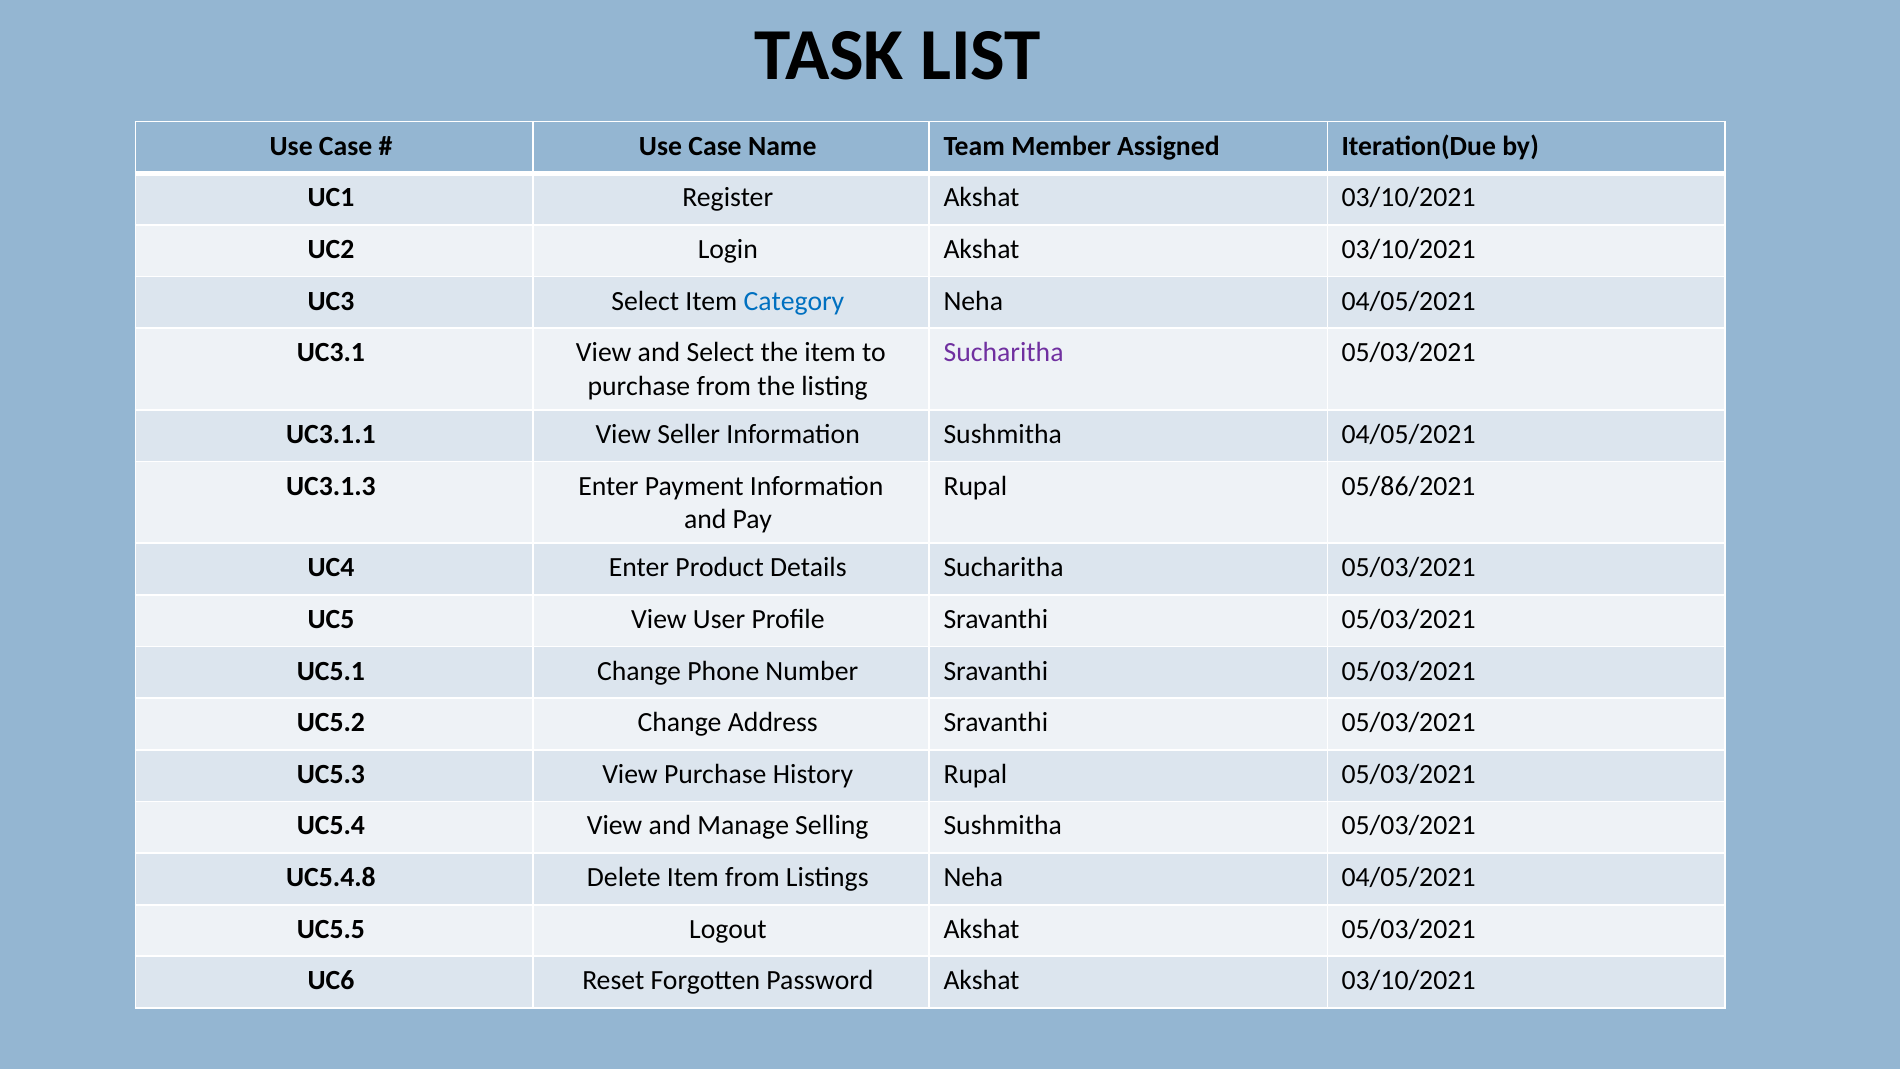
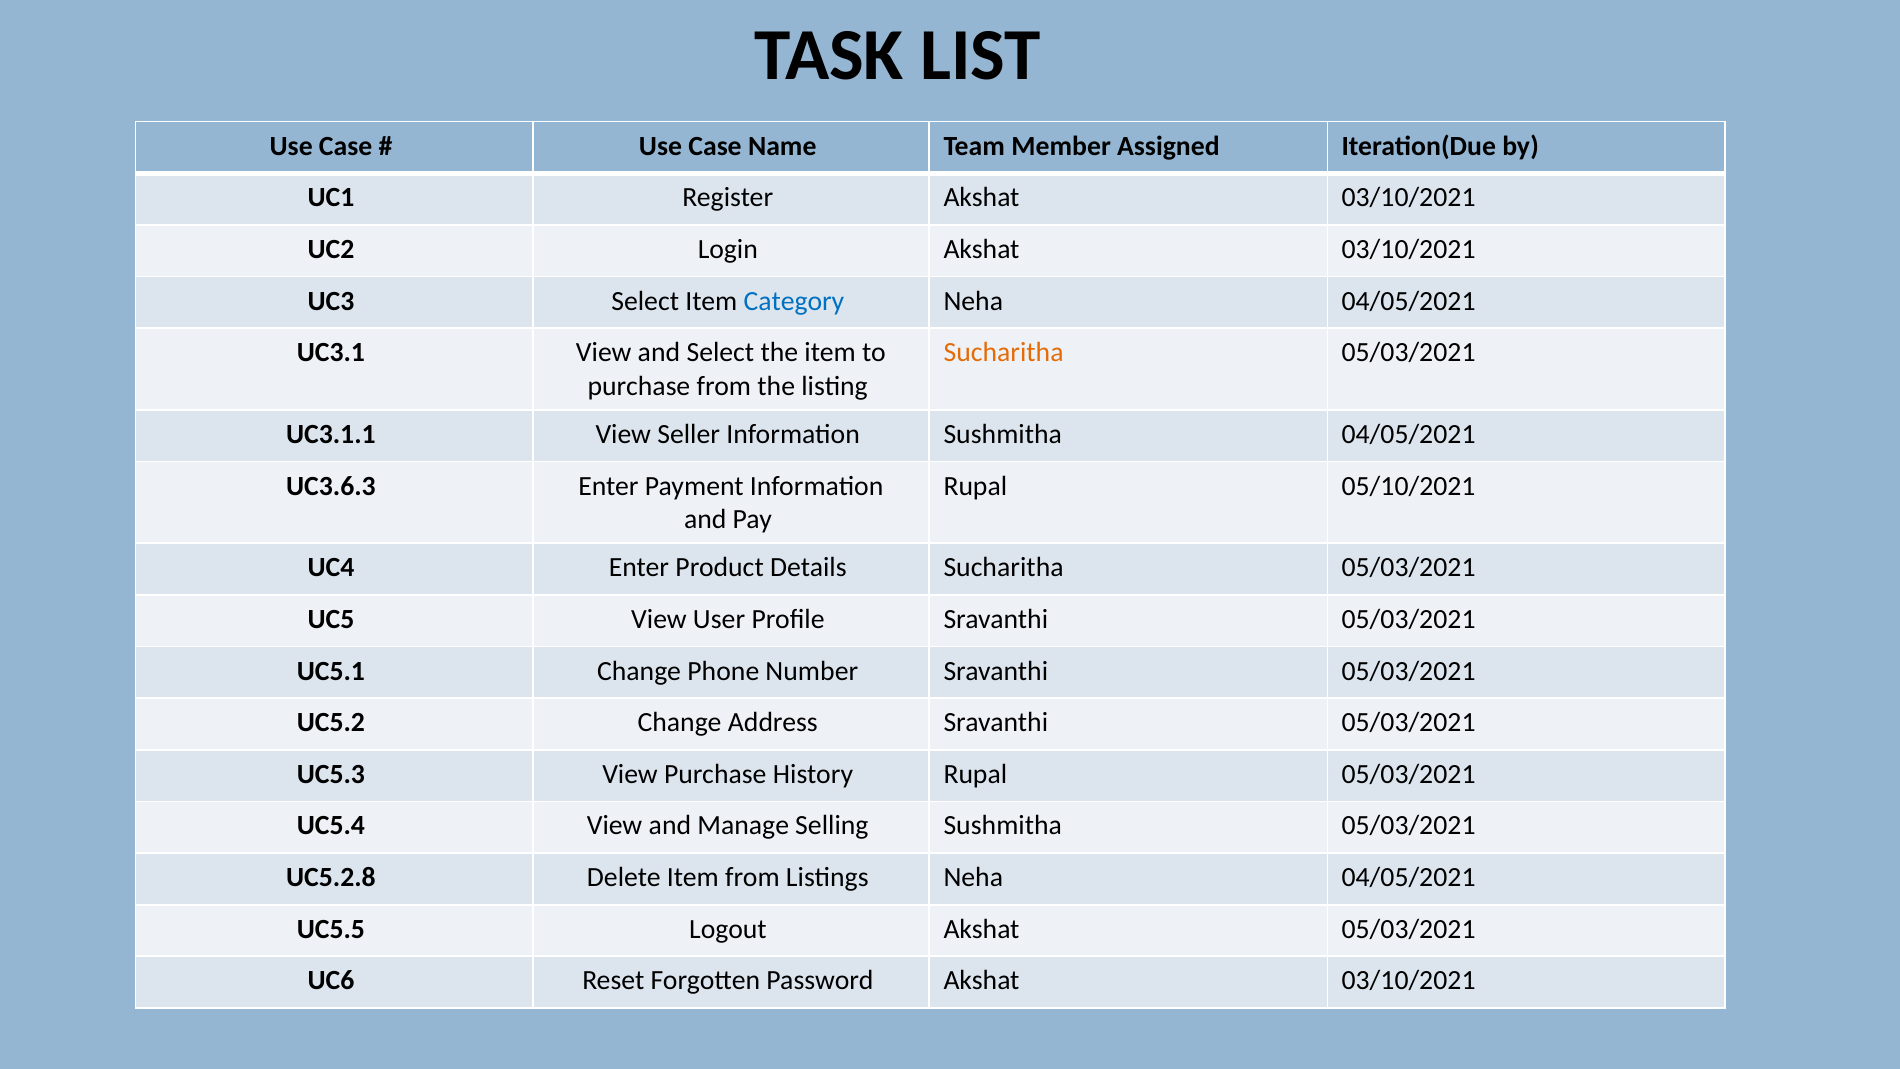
Sucharitha at (1004, 352) colour: purple -> orange
UC3.1.3: UC3.1.3 -> UC3.6.3
05/86/2021: 05/86/2021 -> 05/10/2021
UC5.4.8: UC5.4.8 -> UC5.2.8
